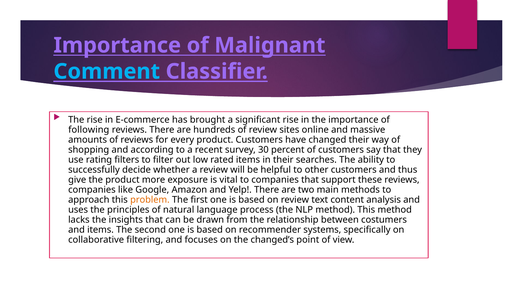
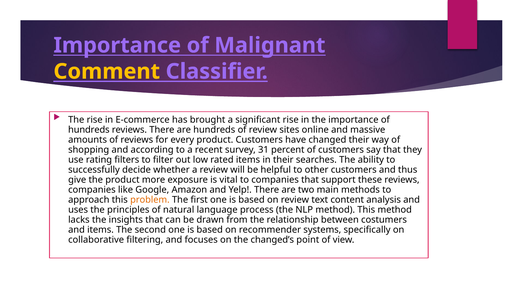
Comment colour: light blue -> yellow
following at (89, 130): following -> hundreds
30: 30 -> 31
